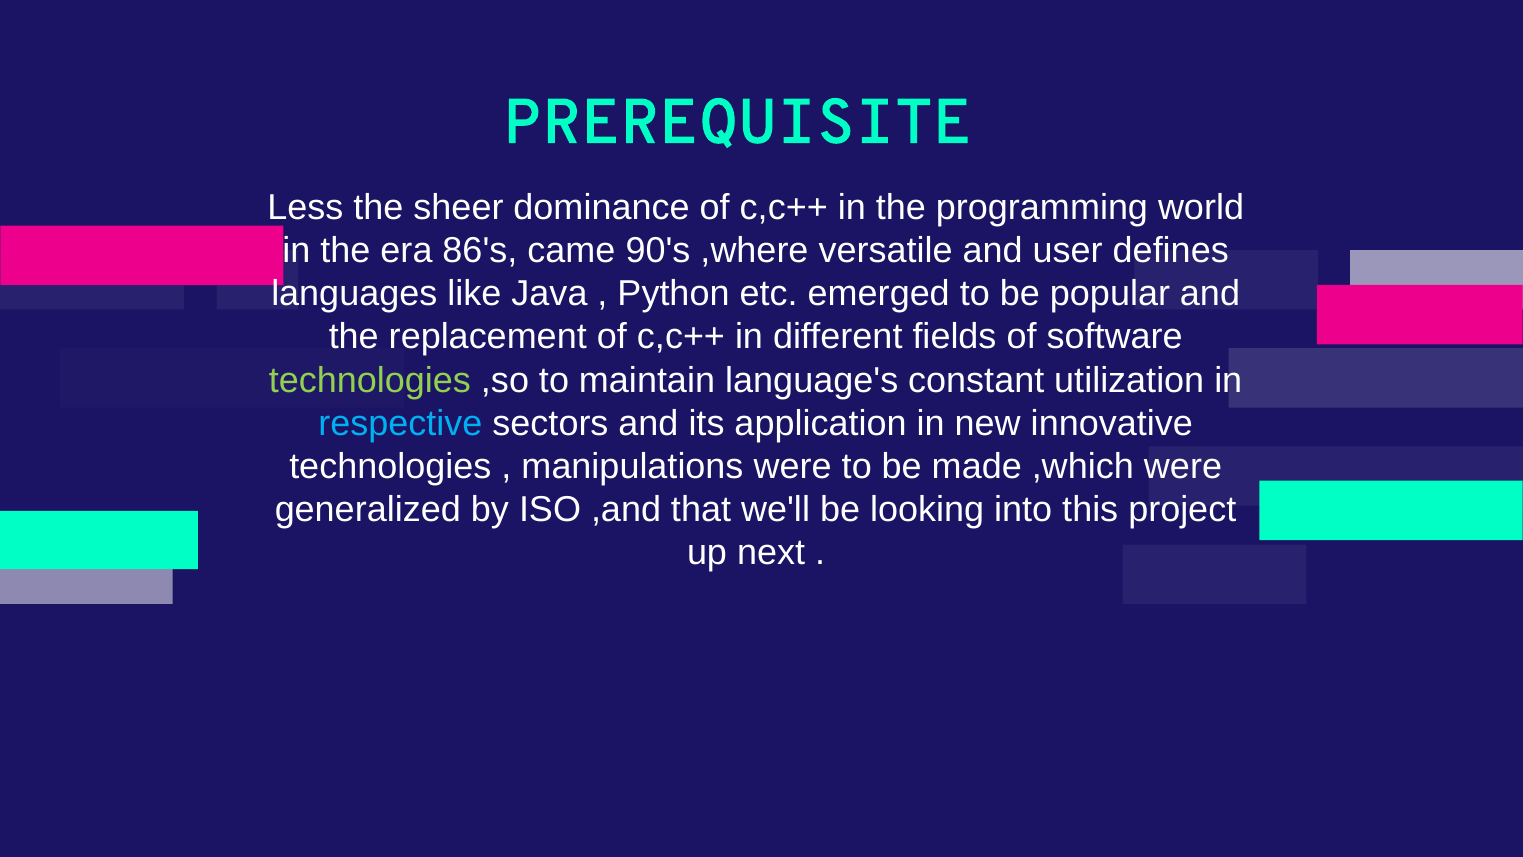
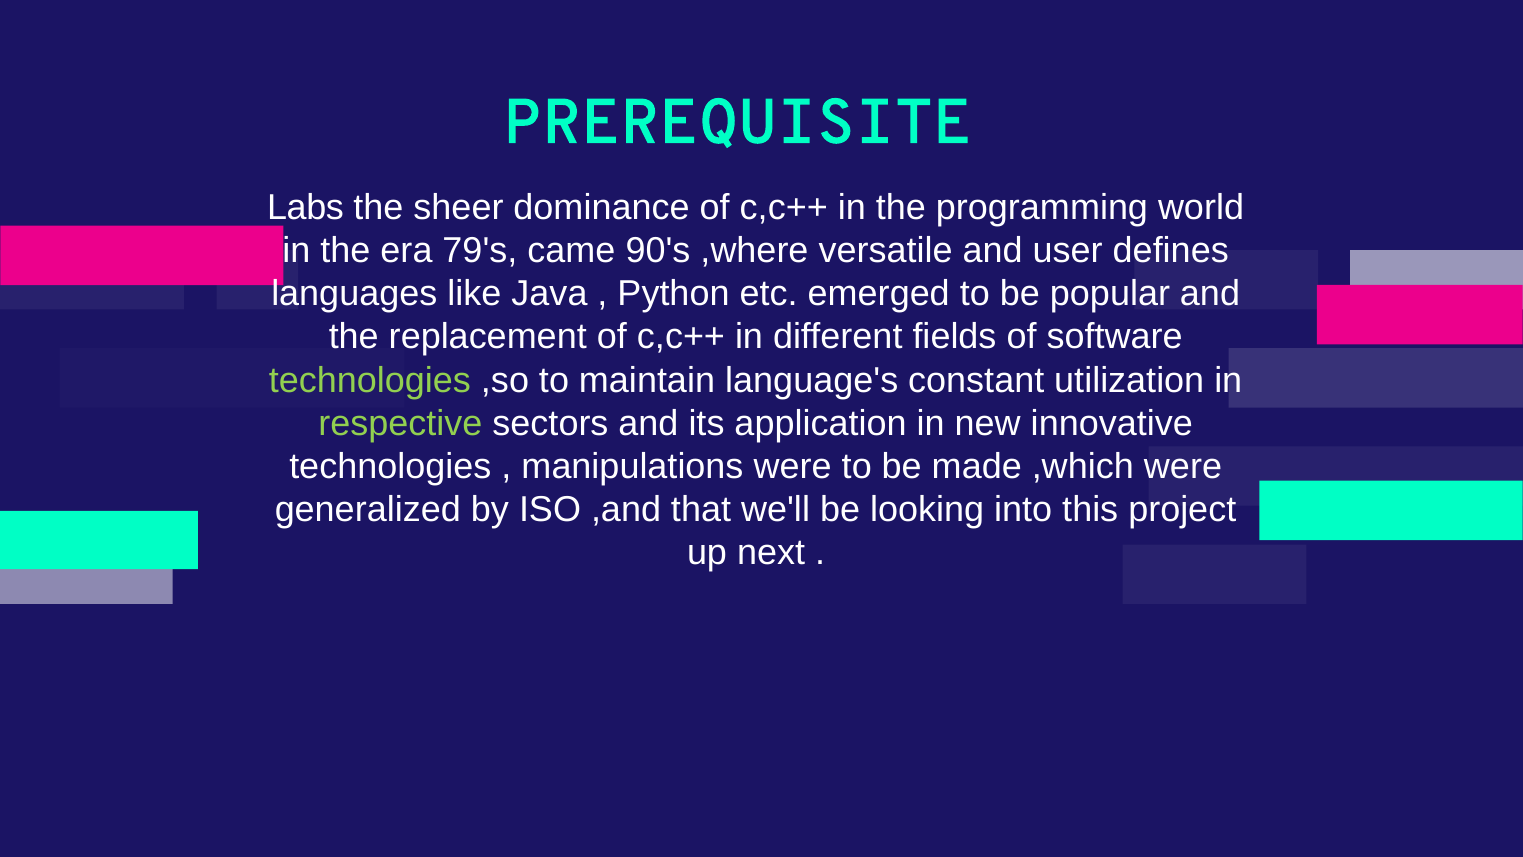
Less: Less -> Labs
86's: 86's -> 79's
respective colour: light blue -> light green
